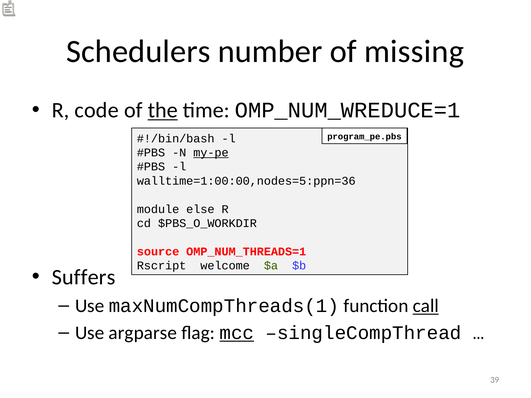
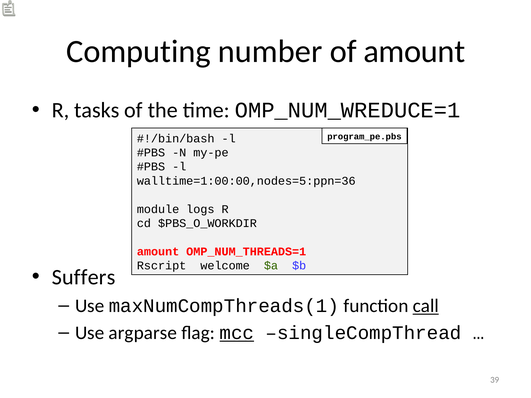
Schedulers: Schedulers -> Computing
of missing: missing -> amount
code: code -> tasks
the underline: present -> none
my-pe underline: present -> none
else: else -> logs
source at (158, 252): source -> amount
